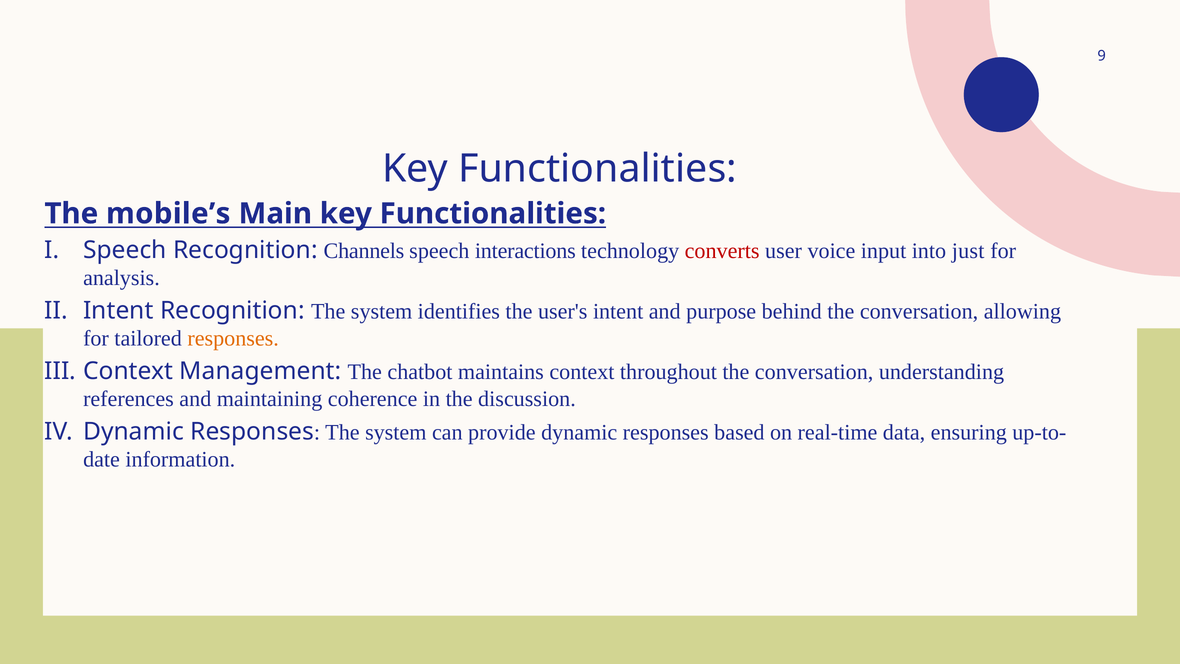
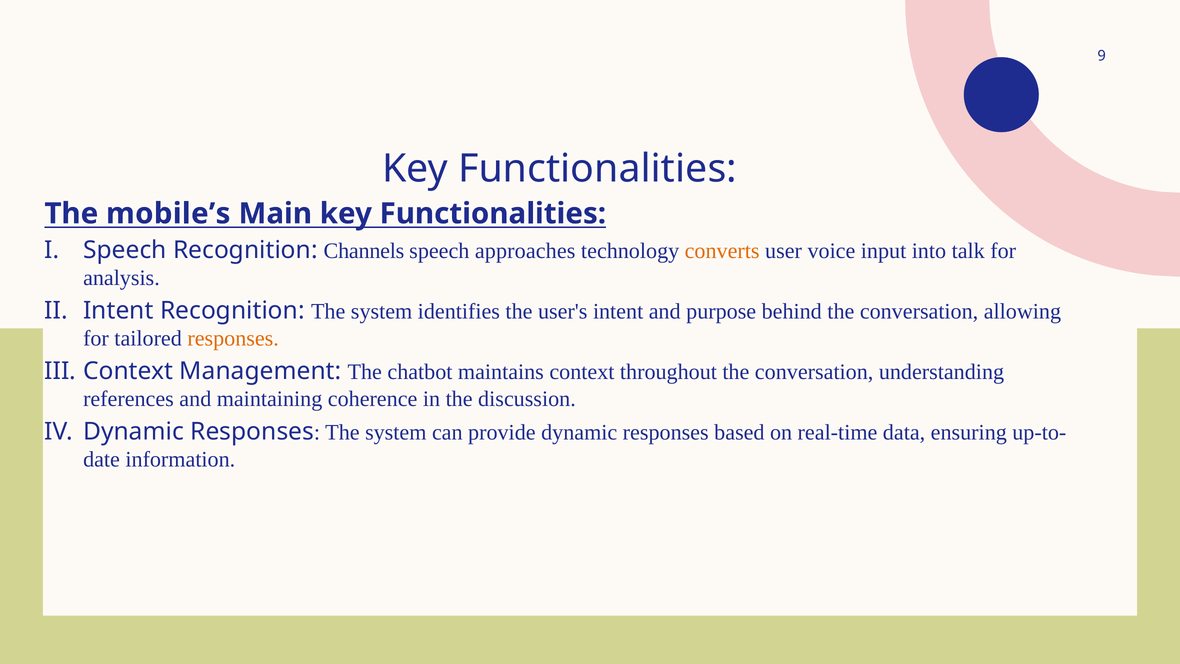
interactions: interactions -> approaches
converts colour: red -> orange
just: just -> talk
